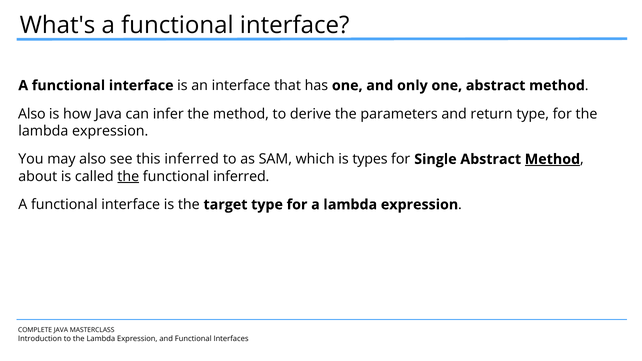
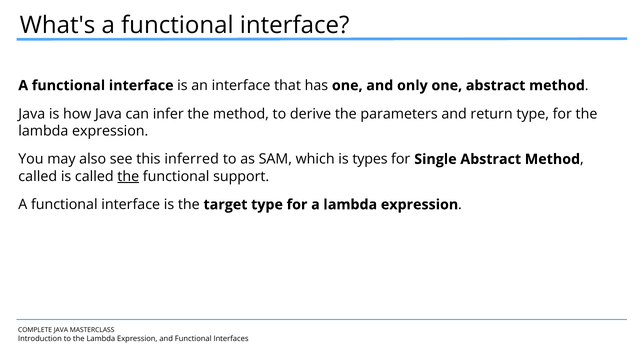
Also at (32, 114): Also -> Java
Method at (552, 159) underline: present -> none
about at (38, 176): about -> called
functional inferred: inferred -> support
